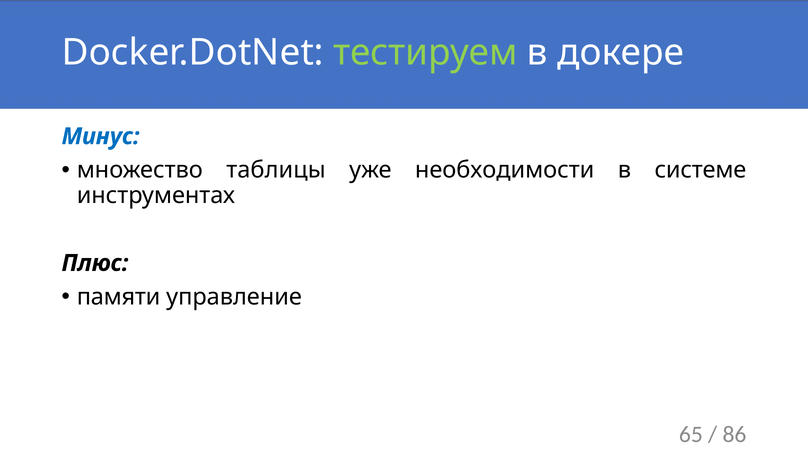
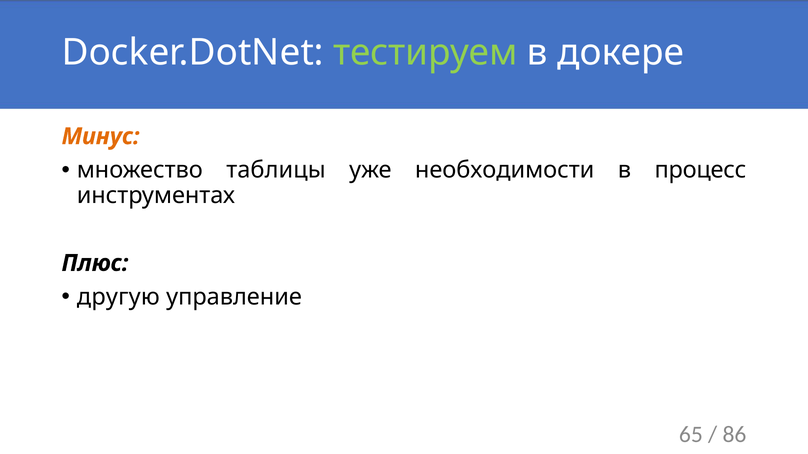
Минус colour: blue -> orange
системе: системе -> процесс
памяти: памяти -> другую
